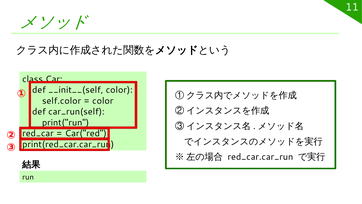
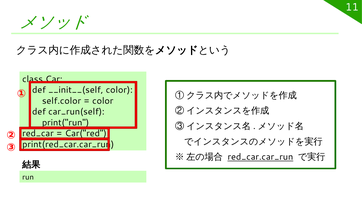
red_car.car_run underline: none -> present
